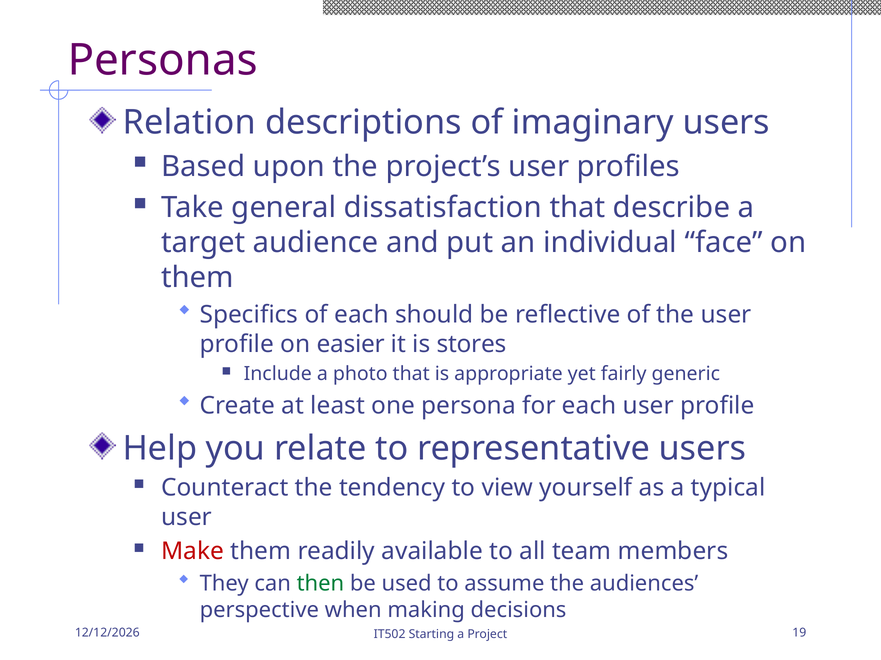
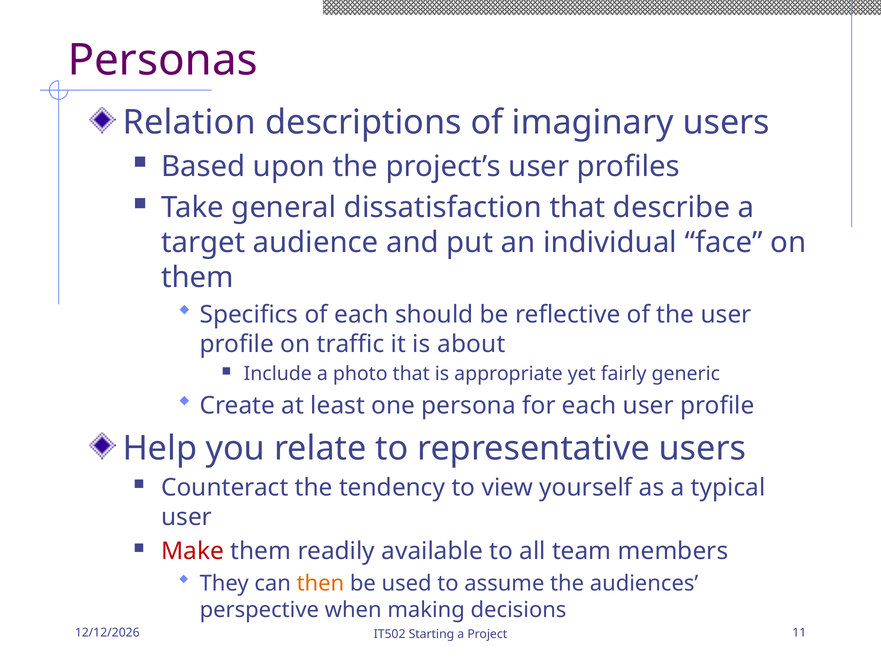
easier: easier -> traffic
stores: stores -> about
then colour: green -> orange
19: 19 -> 11
